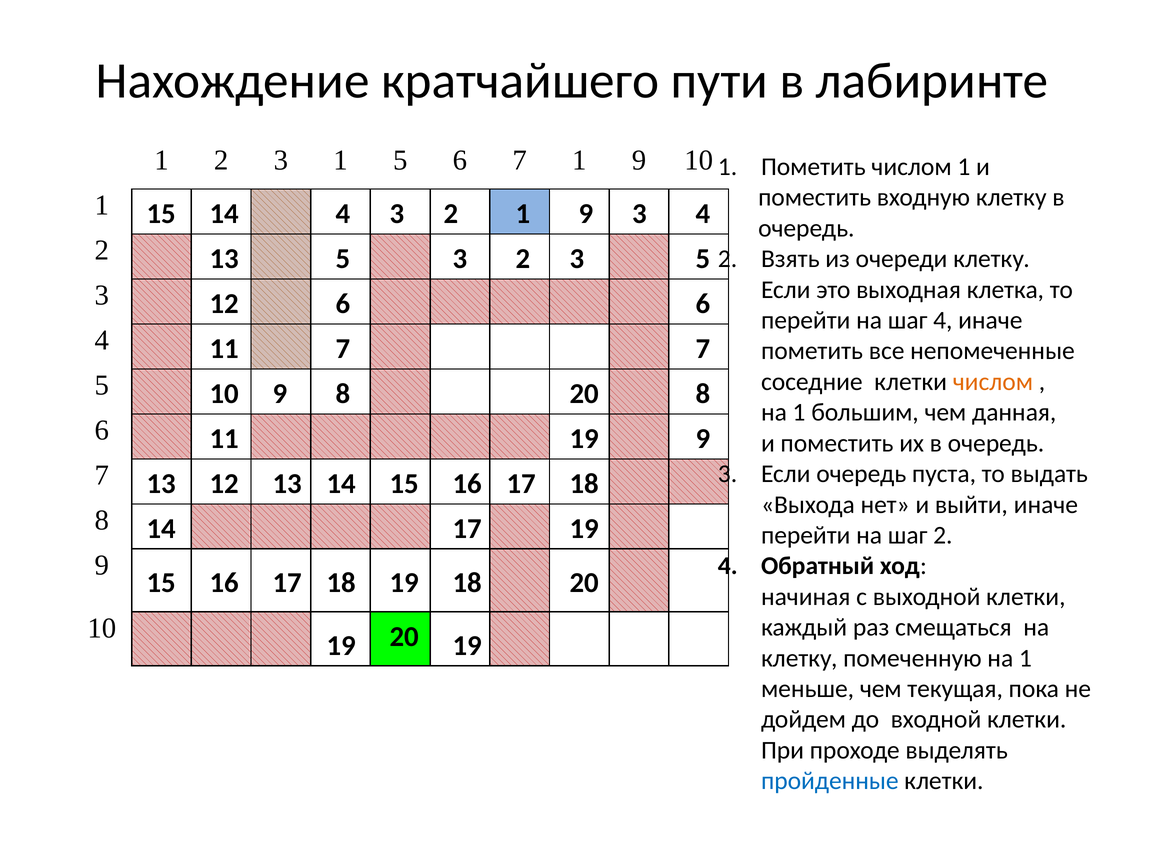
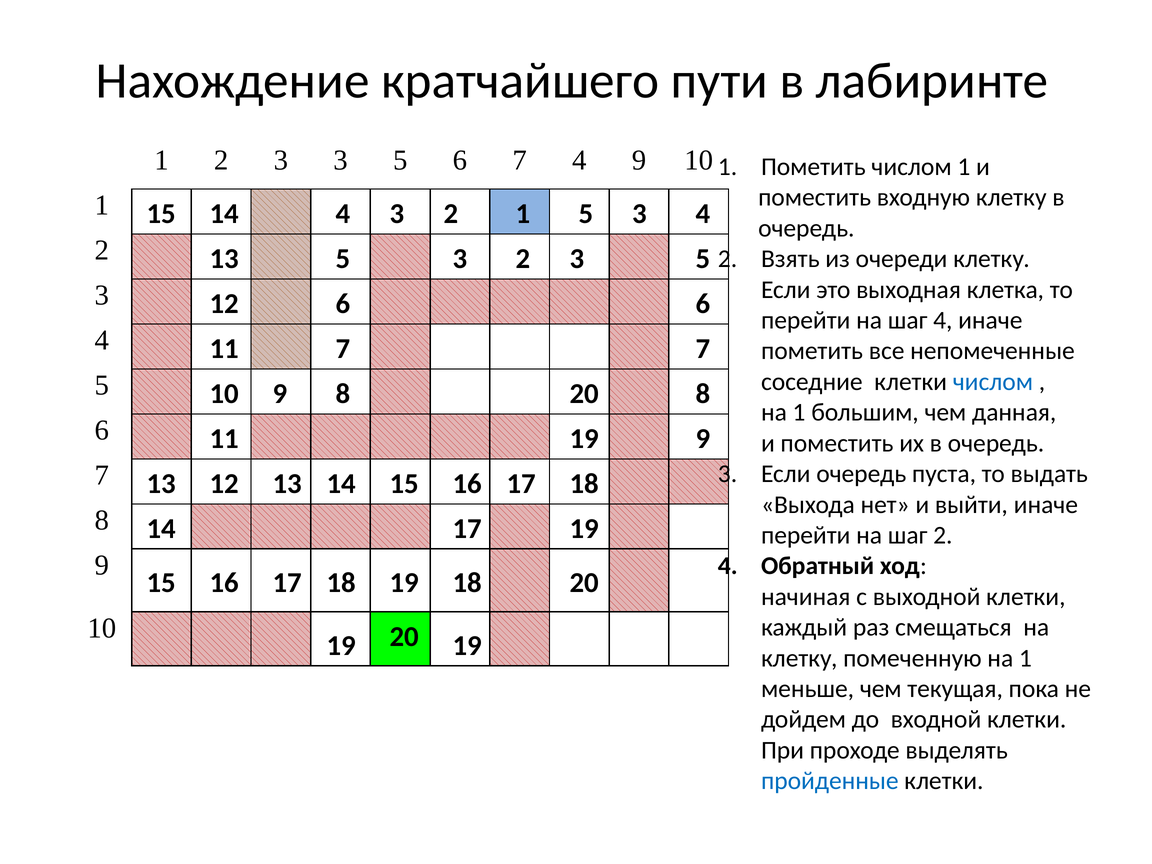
1 2 3 1: 1 -> 3
7 1: 1 -> 4
9 at (586, 214): 9 -> 5
числом at (993, 382) colour: orange -> blue
